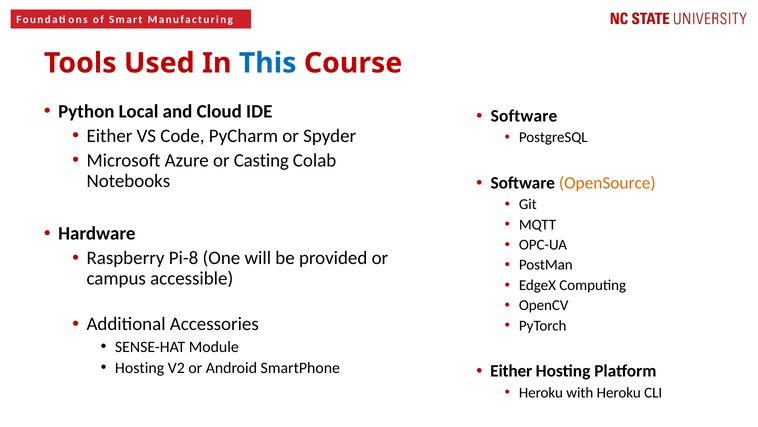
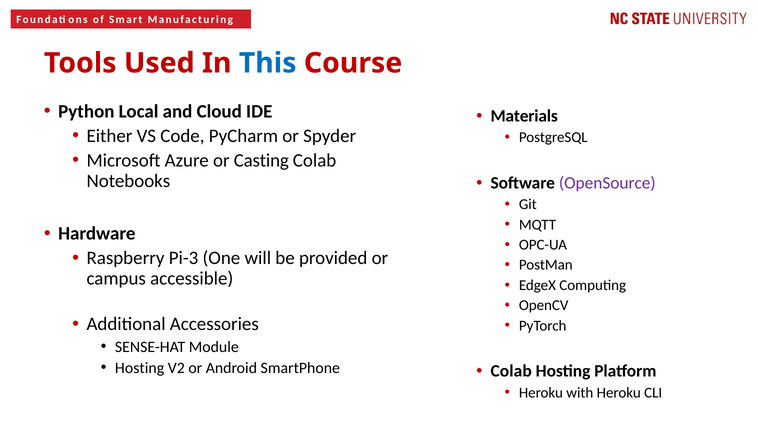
Software at (524, 116): Software -> Materials
OpenSource colour: orange -> purple
Pi-8: Pi-8 -> Pi-3
Either at (511, 371): Either -> Colab
